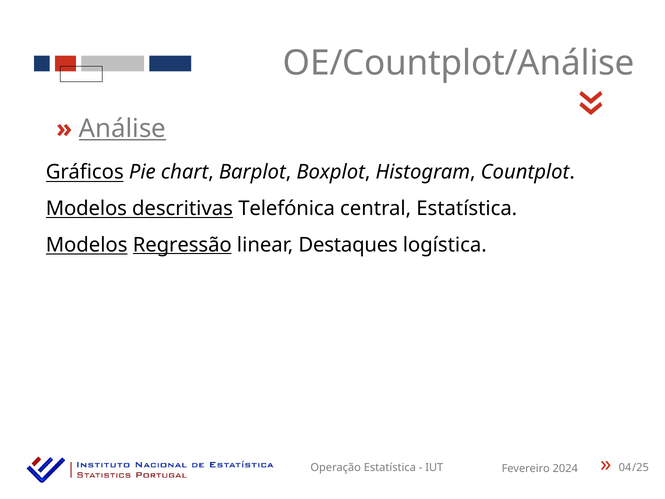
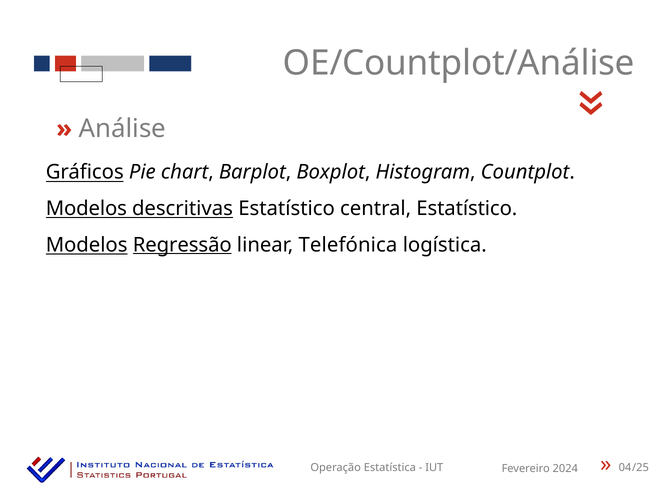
Análise underline: present -> none
descritivas Telefónica: Telefónica -> Estatístico
central Estatística: Estatística -> Estatístico
Destaques: Destaques -> Telefónica
